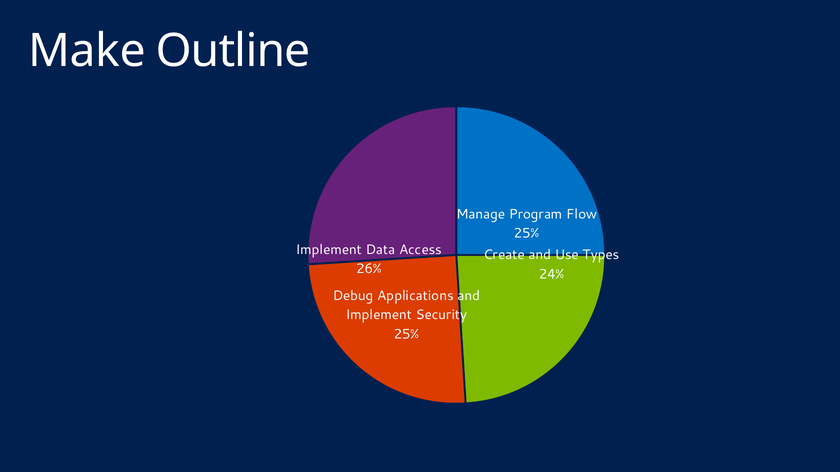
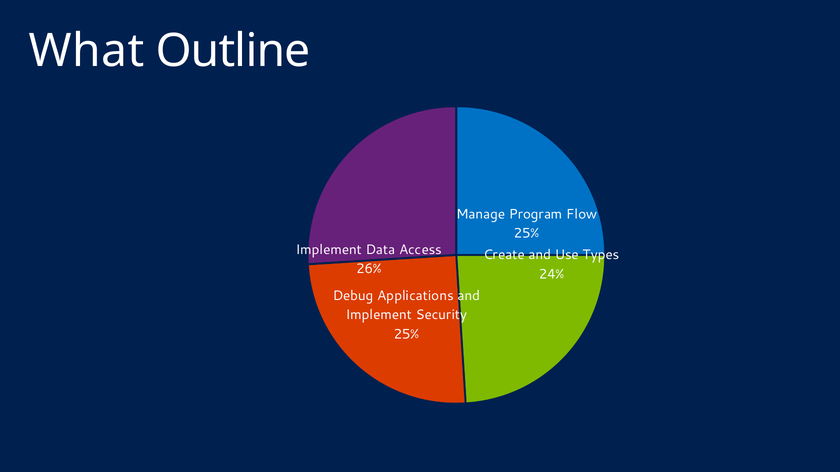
Make: Make -> What
